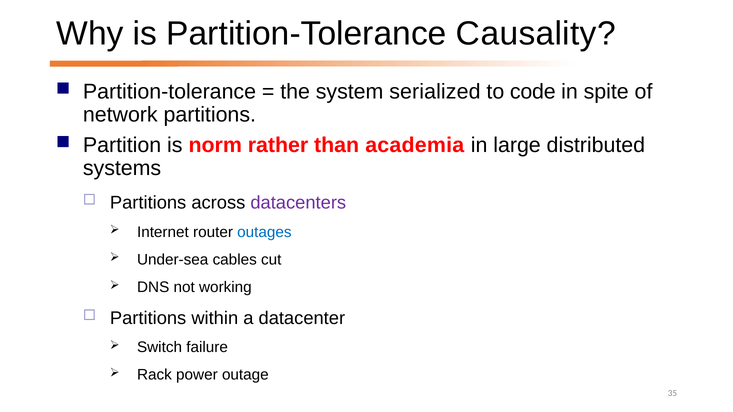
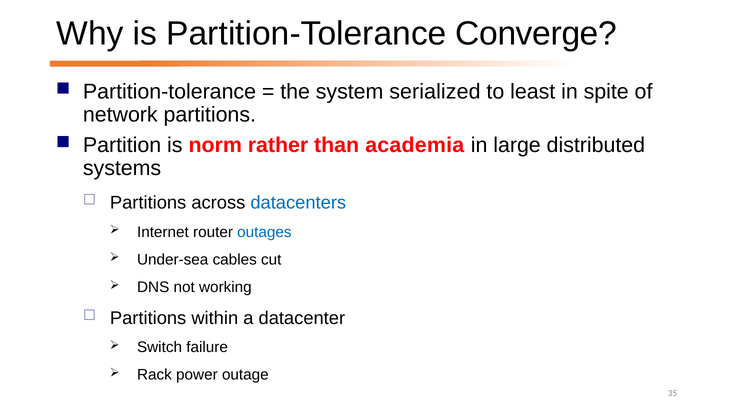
Causality: Causality -> Converge
code: code -> least
datacenters colour: purple -> blue
